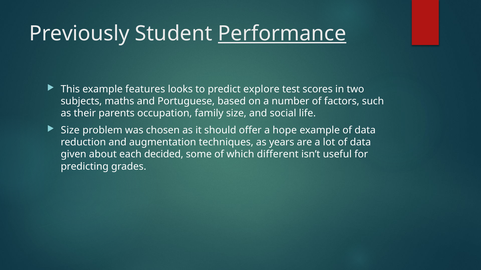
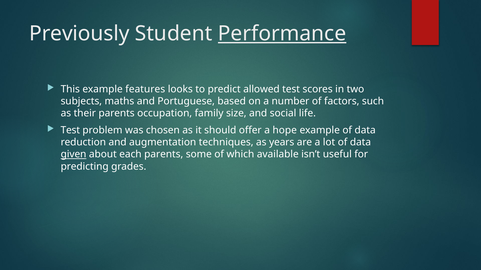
explore: explore -> allowed
Size at (70, 131): Size -> Test
given underline: none -> present
each decided: decided -> parents
different: different -> available
